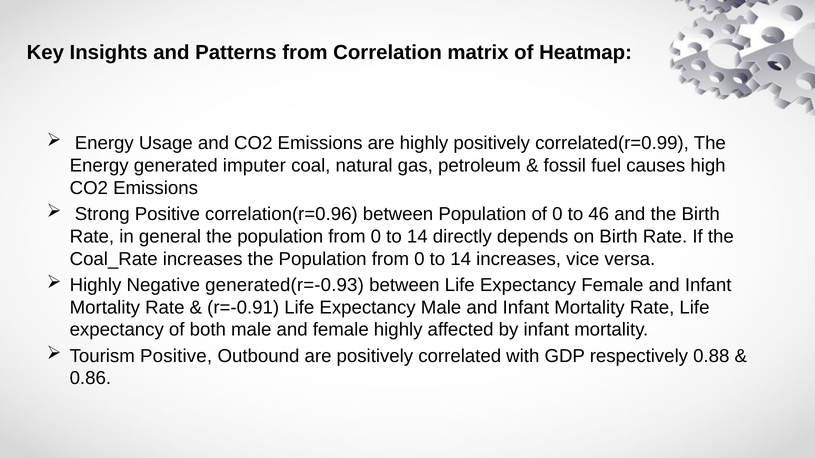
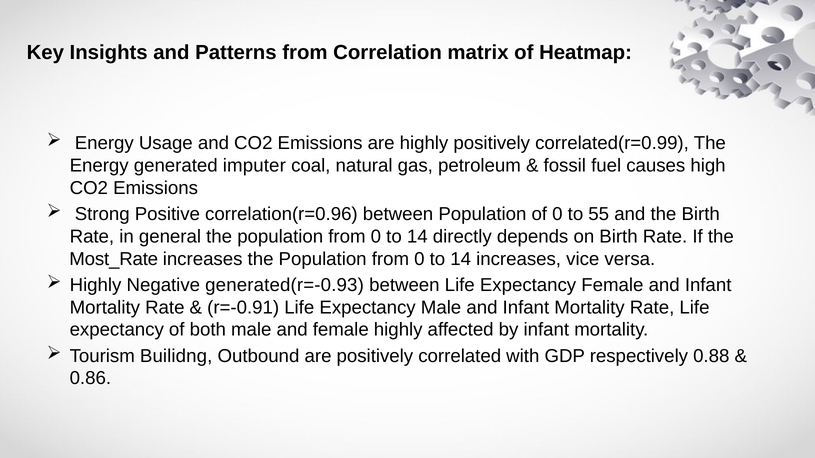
46: 46 -> 55
Coal_Rate: Coal_Rate -> Most_Rate
Tourism Positive: Positive -> Builidng
